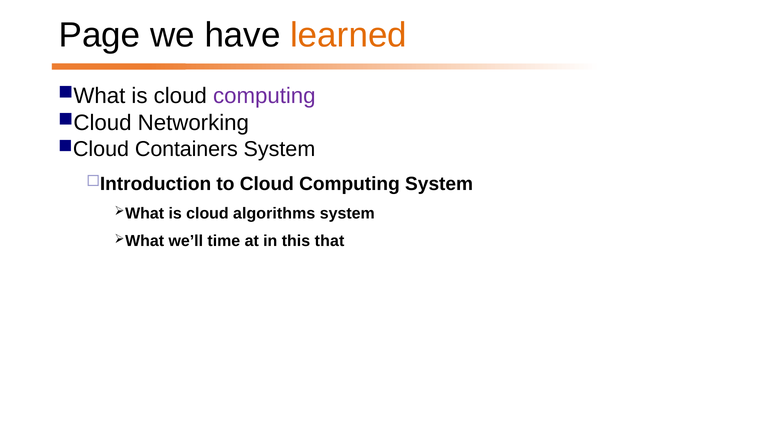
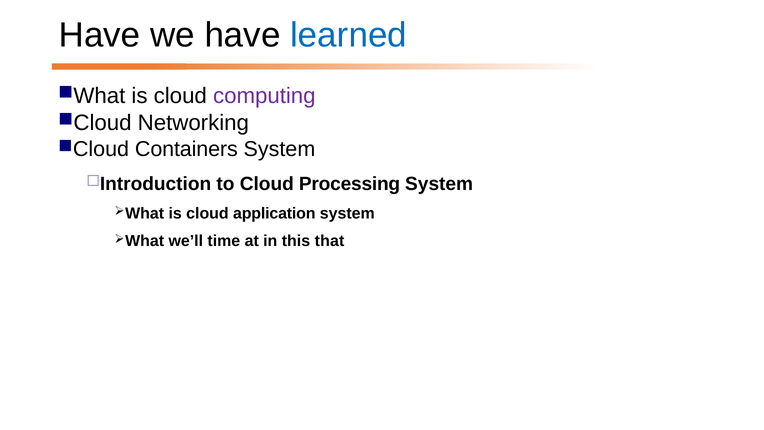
Page at (100, 35): Page -> Have
learned colour: orange -> blue
to Cloud Computing: Computing -> Processing
algorithms: algorithms -> application
